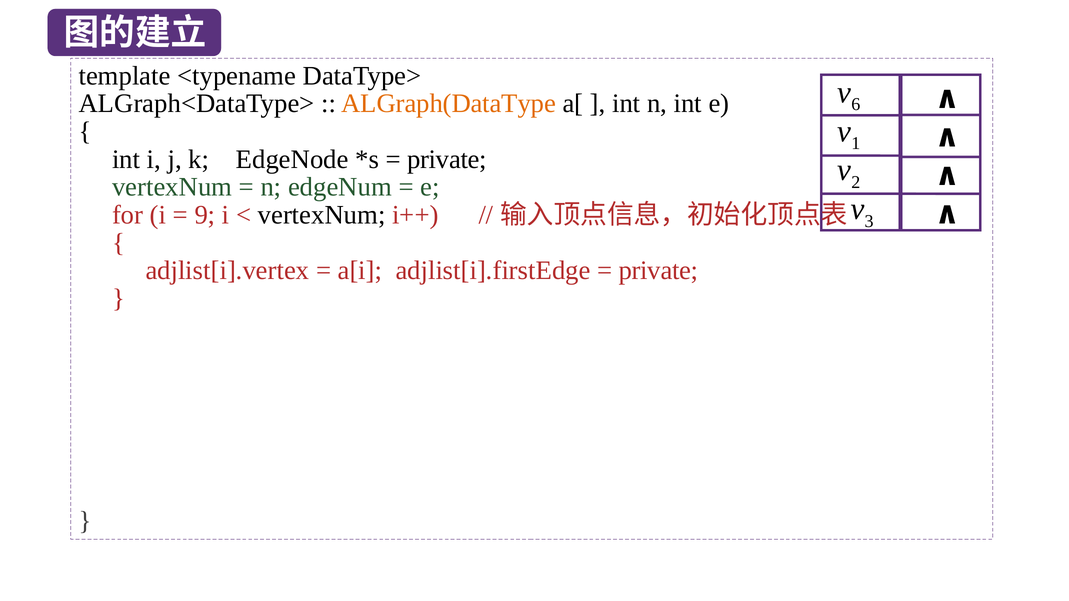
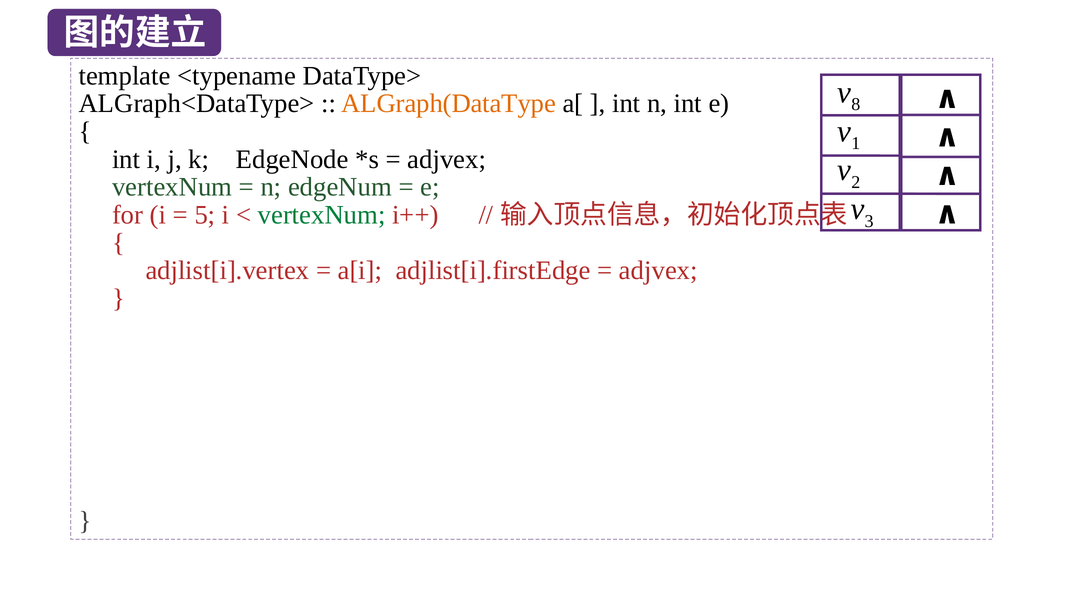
6: 6 -> 8
private at (447, 159): private -> adjvex
9: 9 -> 5
vertexNum at (322, 215) colour: black -> green
private at (658, 271): private -> adjvex
